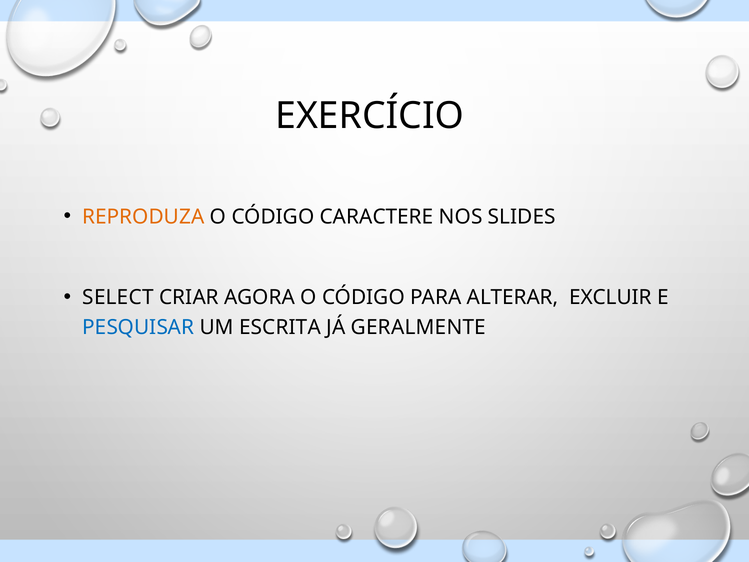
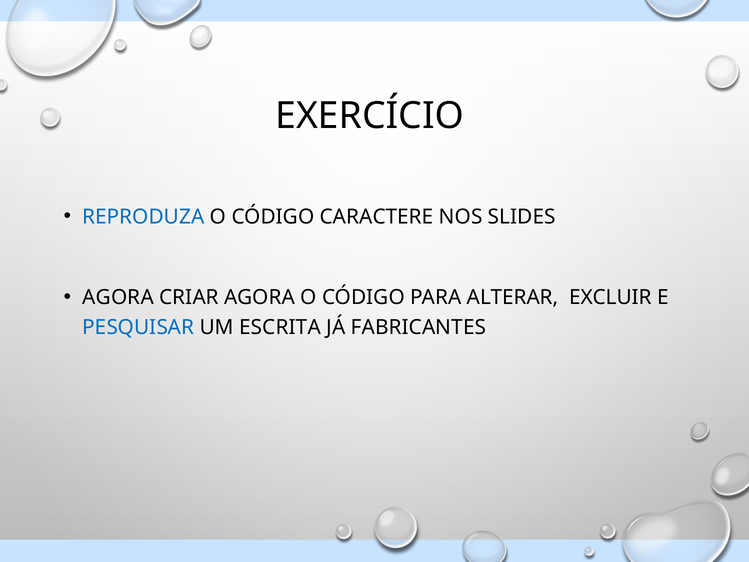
REPRODUZA colour: orange -> blue
SELECT at (118, 297): SELECT -> AGORA
GERALMENTE: GERALMENTE -> FABRICANTES
